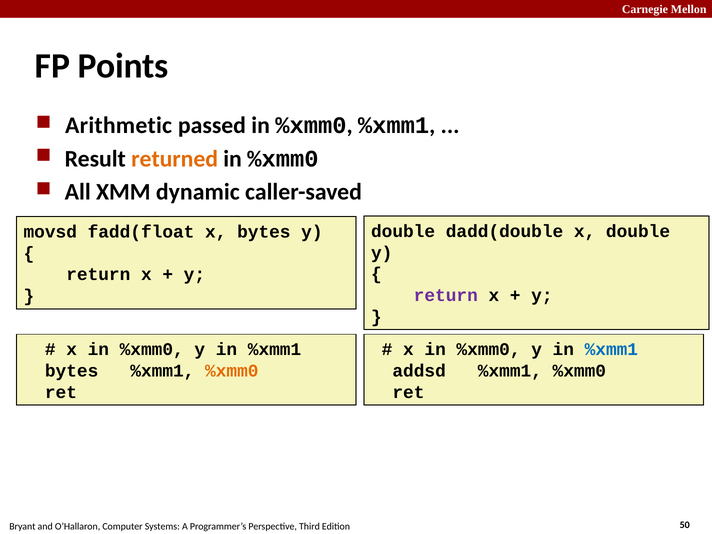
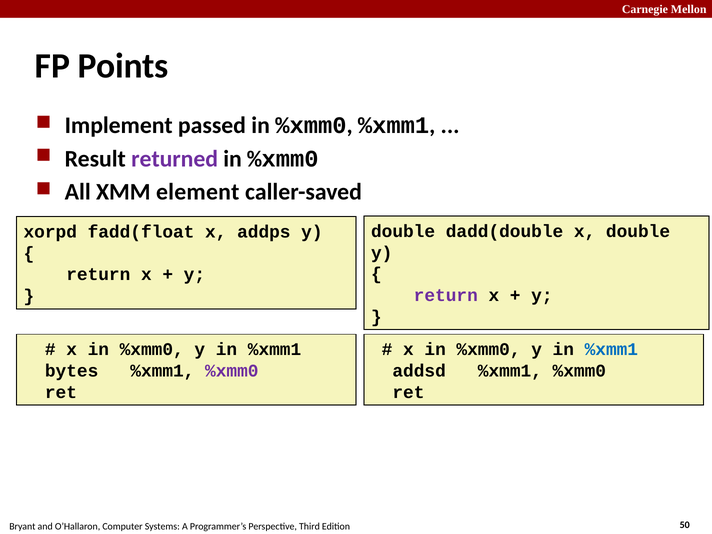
Arithmetic: Arithmetic -> Implement
returned colour: orange -> purple
dynamic: dynamic -> element
movsd: movsd -> xorpd
x bytes: bytes -> addps
%xmm0 at (232, 371) colour: orange -> purple
